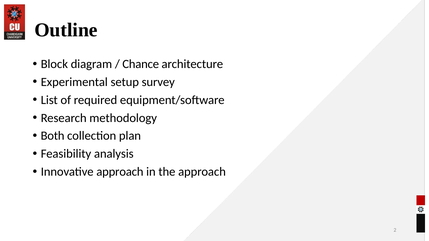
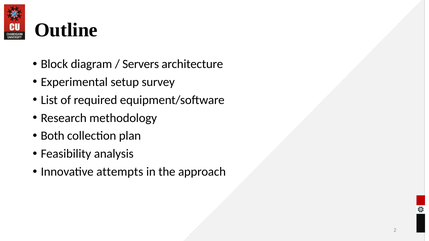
Chance: Chance -> Servers
Innovative approach: approach -> attempts
